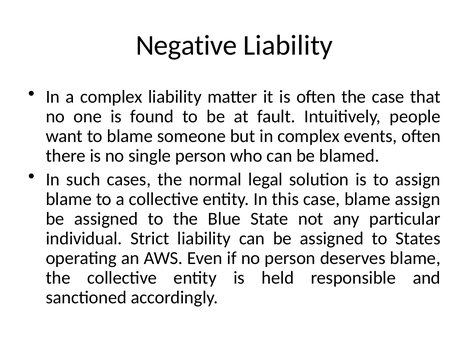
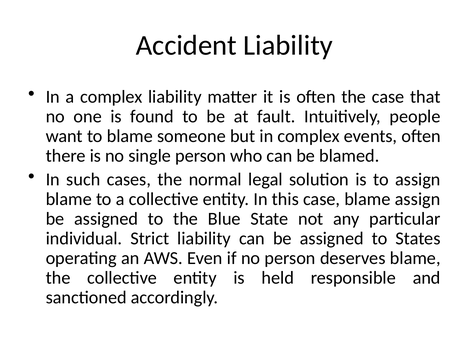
Negative: Negative -> Accident
